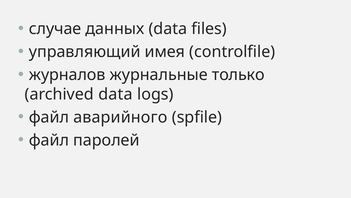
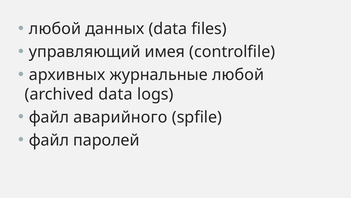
случае at (55, 29): случае -> любой
журналов: журналов -> архивных
журнальные только: только -> любой
